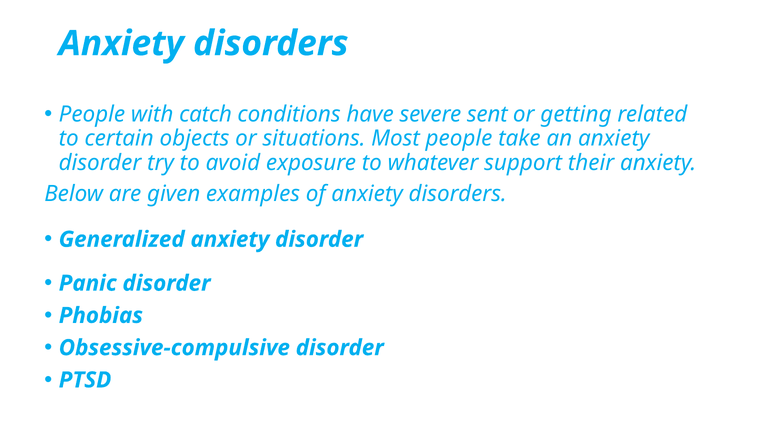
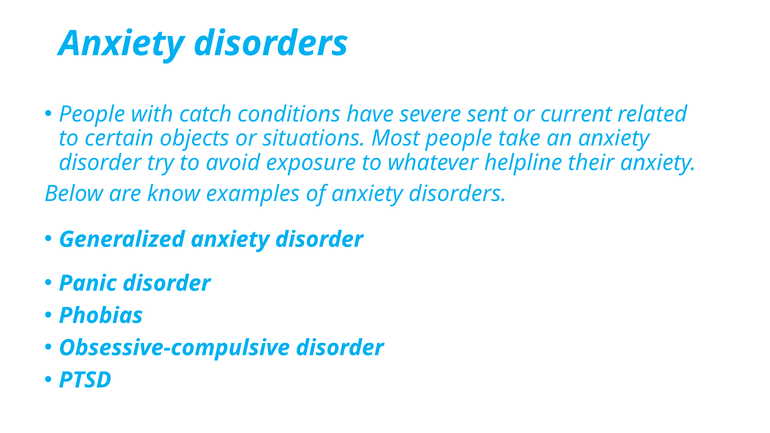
getting: getting -> current
support: support -> helpline
given: given -> know
